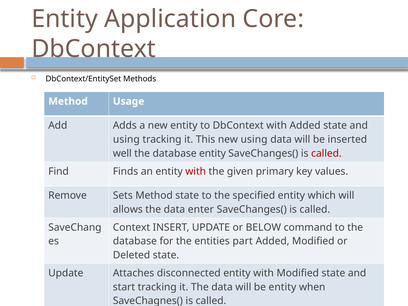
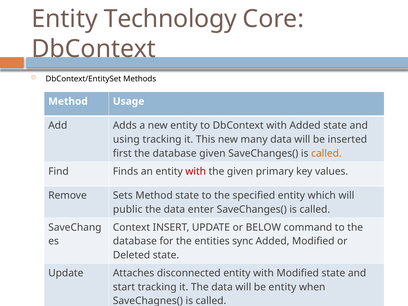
Application: Application -> Technology
new using: using -> many
well: well -> first
database entity: entity -> given
called at (326, 153) colour: red -> orange
allows: allows -> public
part: part -> sync
